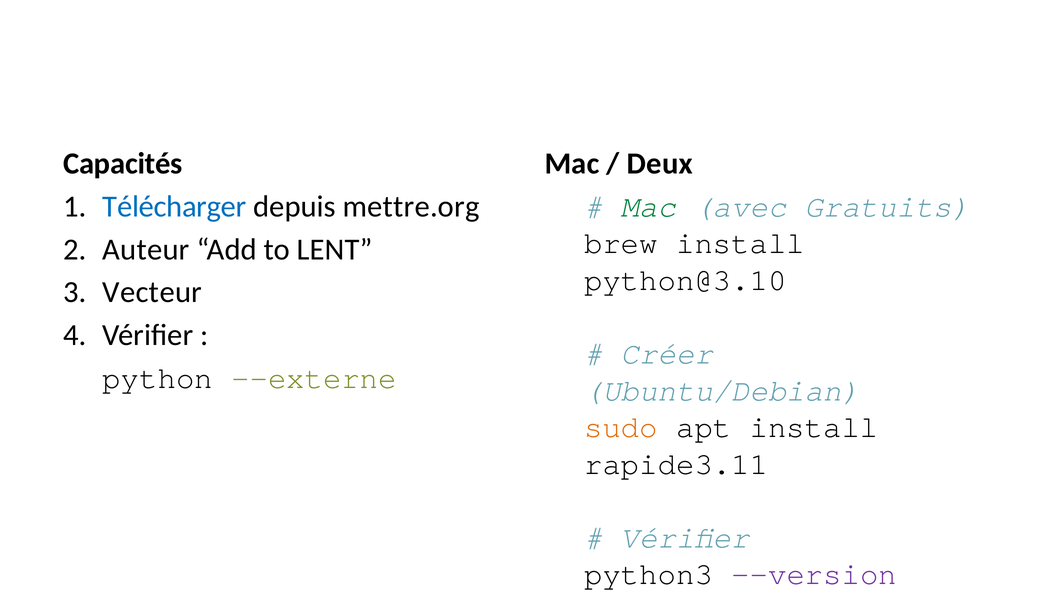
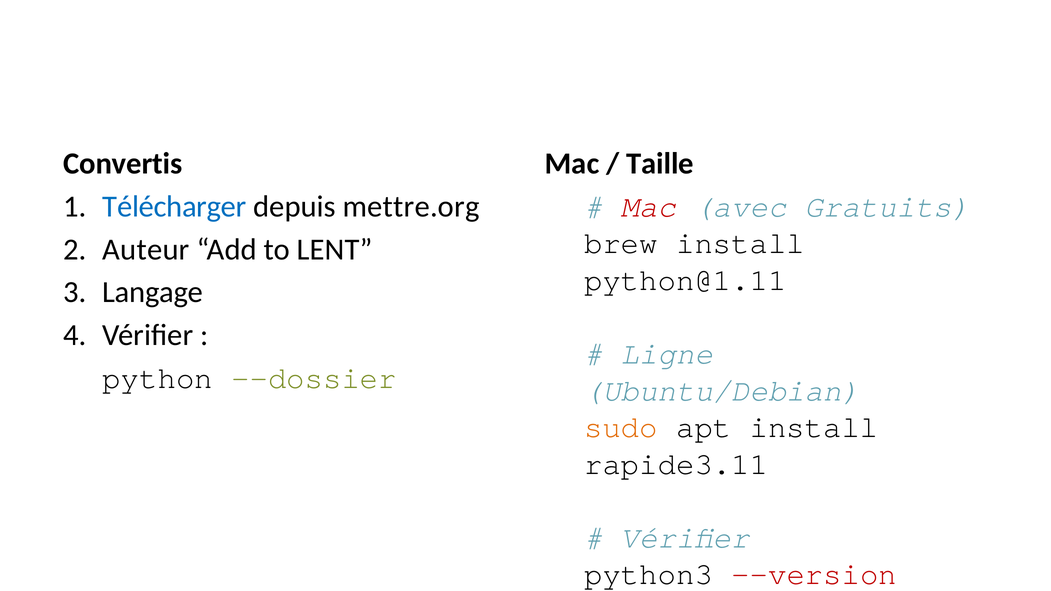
Capacités: Capacités -> Convertis
Deux: Deux -> Taille
Mac at (649, 207) colour: green -> red
python@3.10: python@3.10 -> python@1.11
Vecteur: Vecteur -> Langage
Créer: Créer -> Ligne
--externe: --externe -> --dossier
--version colour: purple -> red
